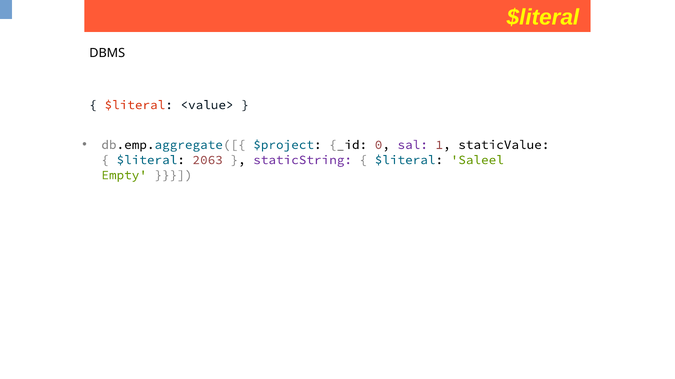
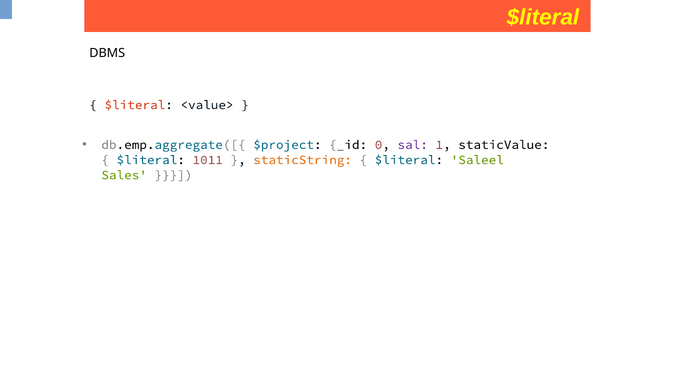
2063: 2063 -> 1011
staticString colour: purple -> orange
Empty: Empty -> Sales
